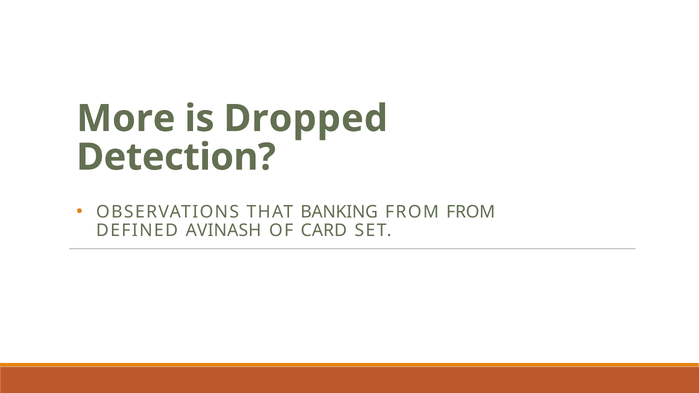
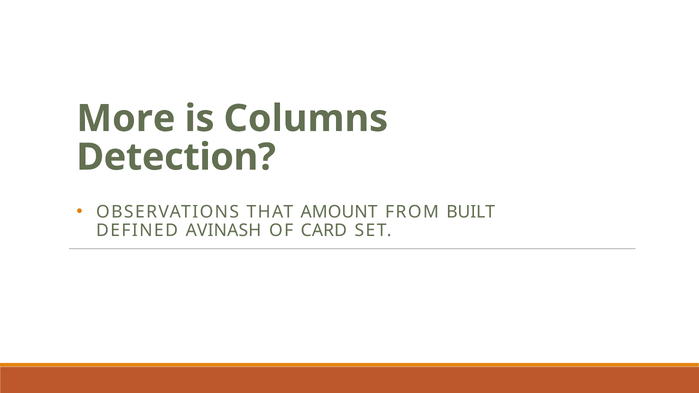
Dropped: Dropped -> Columns
BANKING: BANKING -> AMOUNT
FROM FROM: FROM -> BUILT
